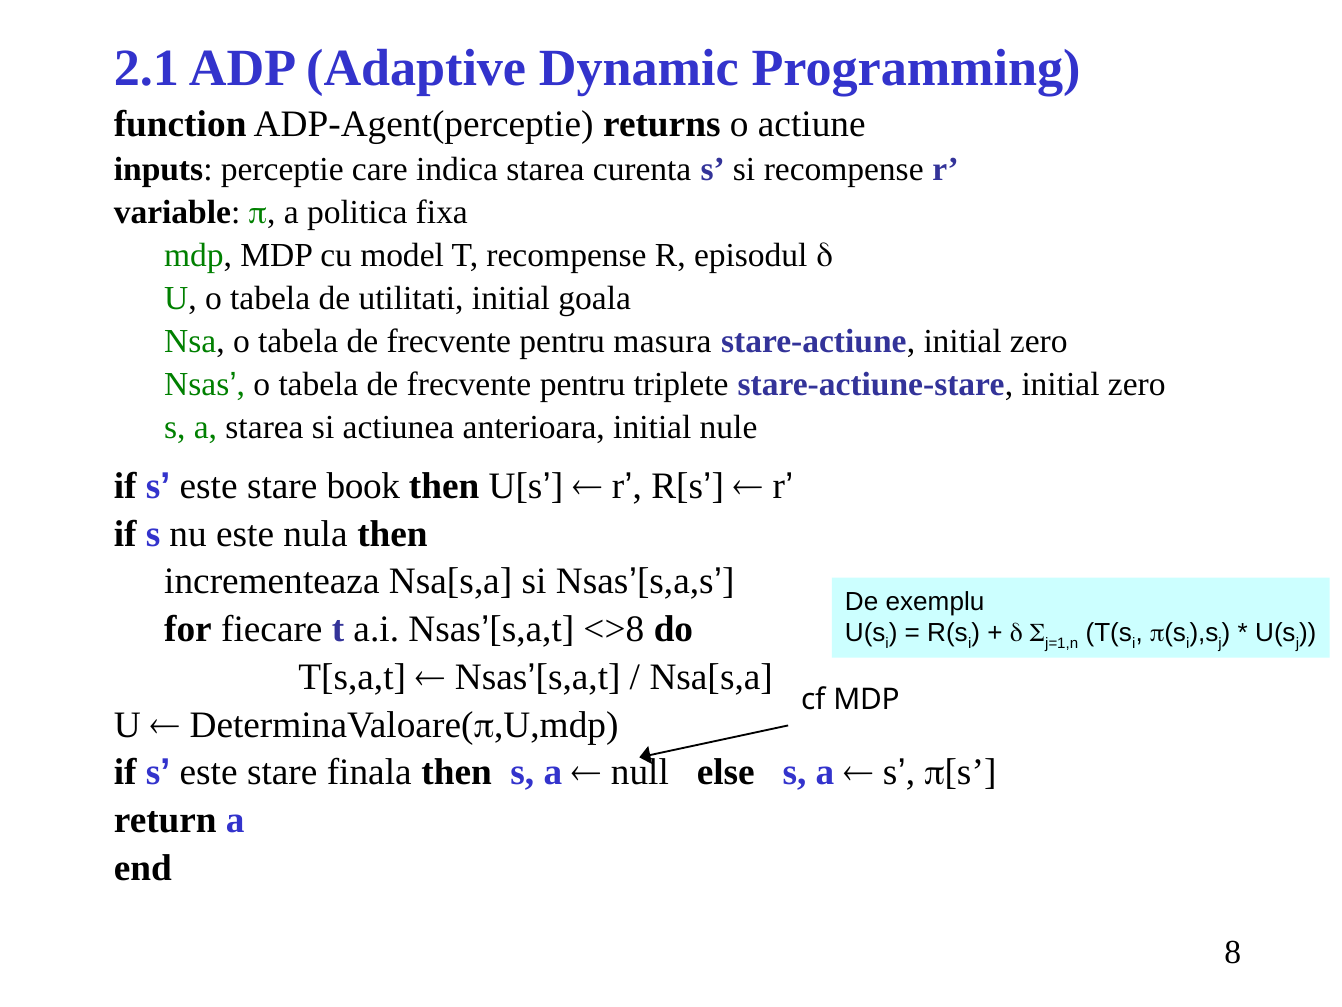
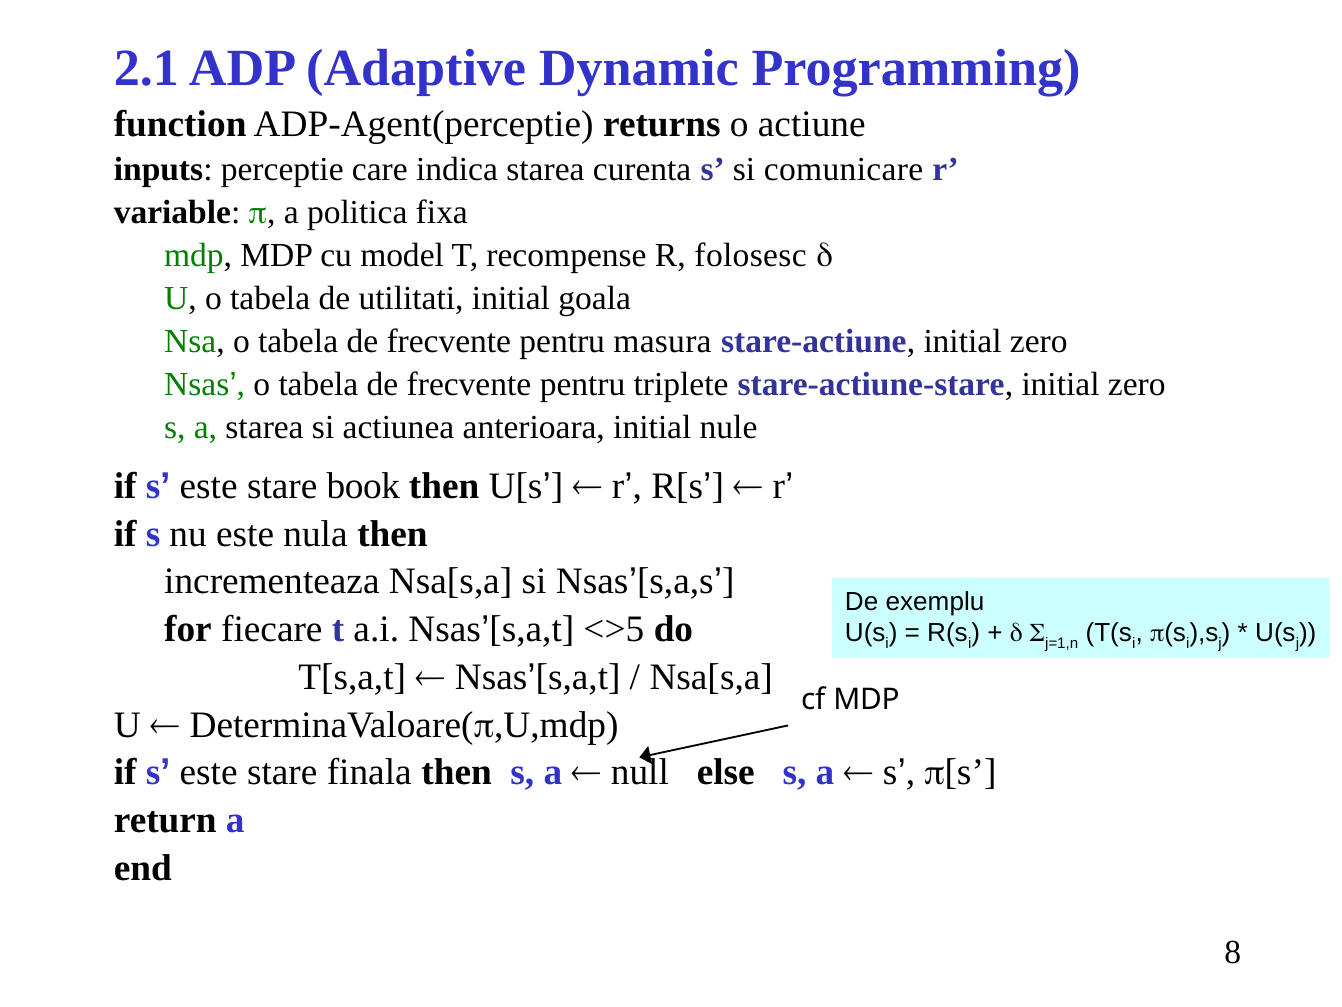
si recompense: recompense -> comunicare
episodul: episodul -> folosesc
<>8: <>8 -> <>5
